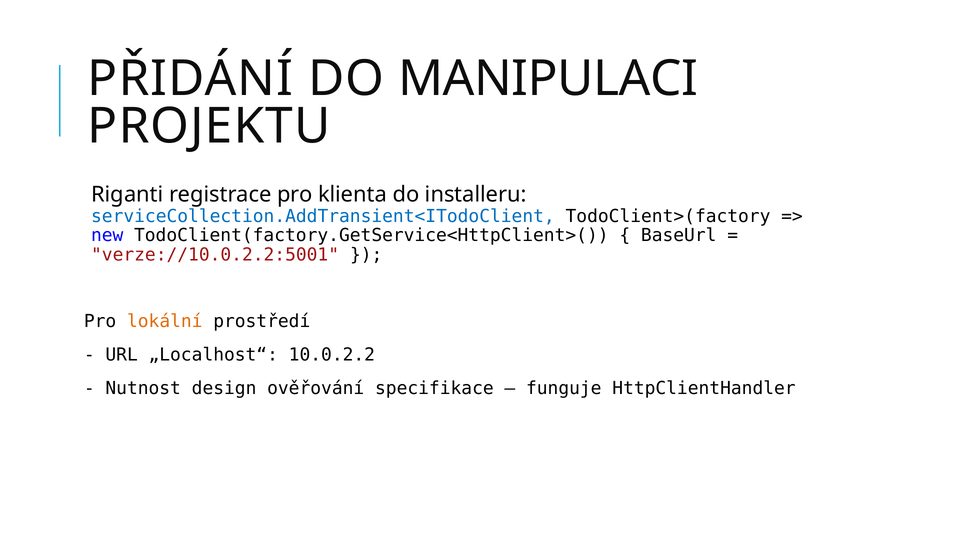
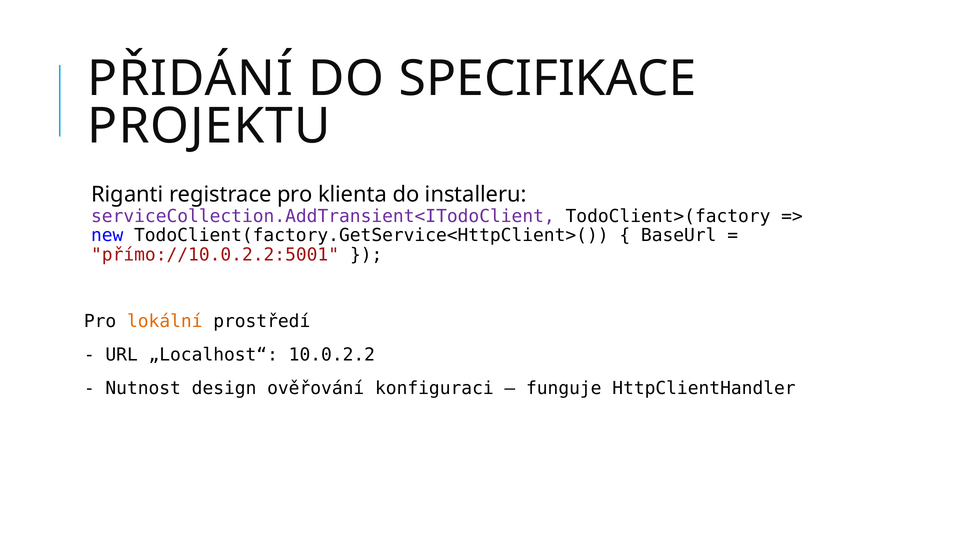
MANIPULACI: MANIPULACI -> SPECIFIKACE
serviceCollection.AddTransient<ITodoClient colour: blue -> purple
verze://10.0.2.2:5001: verze://10.0.2.2:5001 -> přímo://10.0.2.2:5001
specifikace: specifikace -> konfiguraci
